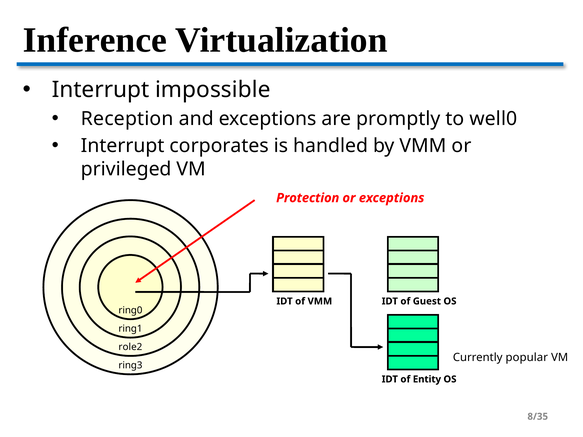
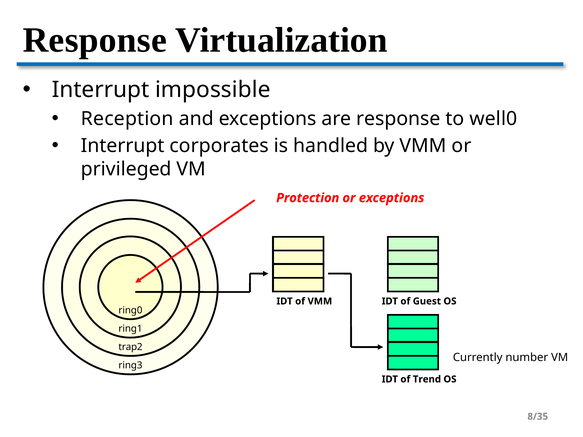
Inference at (95, 40): Inference -> Response
are promptly: promptly -> response
role2: role2 -> trap2
popular: popular -> number
Entity: Entity -> Trend
